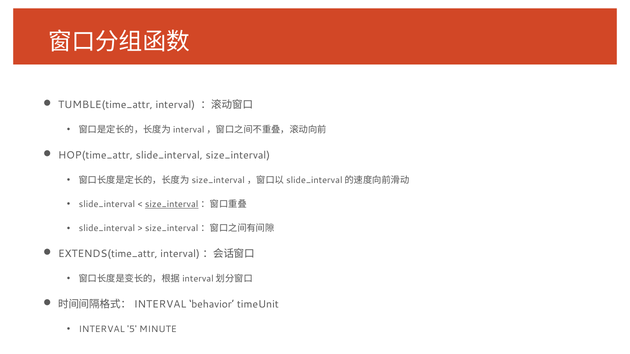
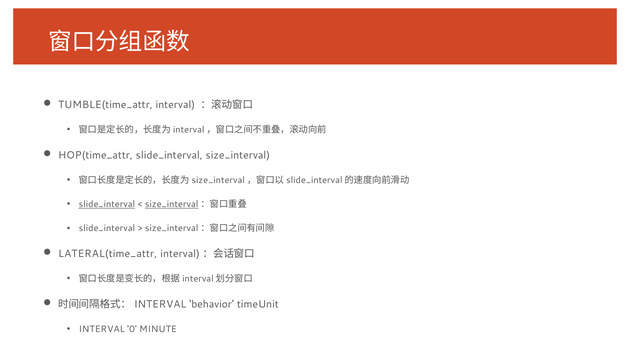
slide_interval at (107, 205) underline: none -> present
EXTENDS(time_attr: EXTENDS(time_attr -> LATERAL(time_attr
5: 5 -> 0
